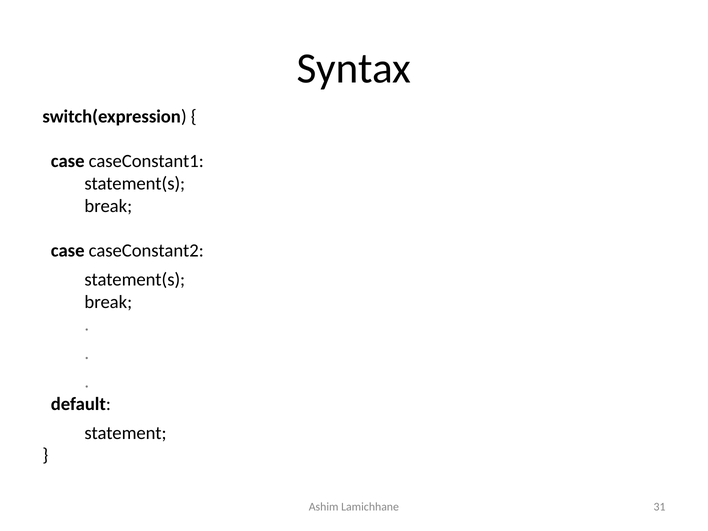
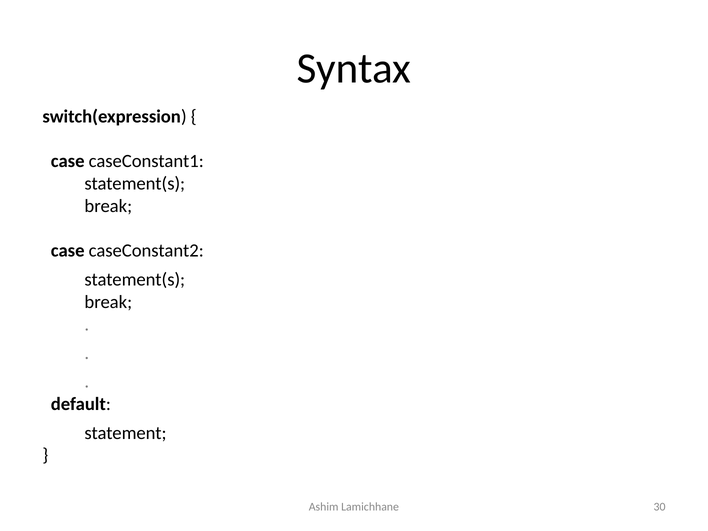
31: 31 -> 30
